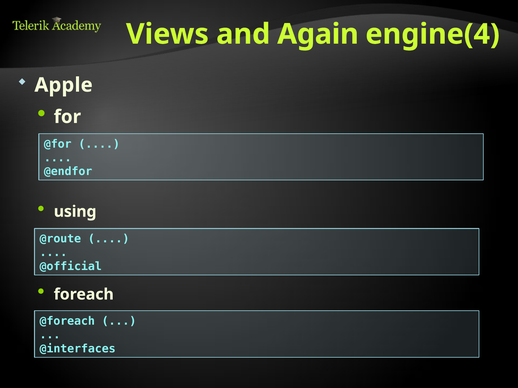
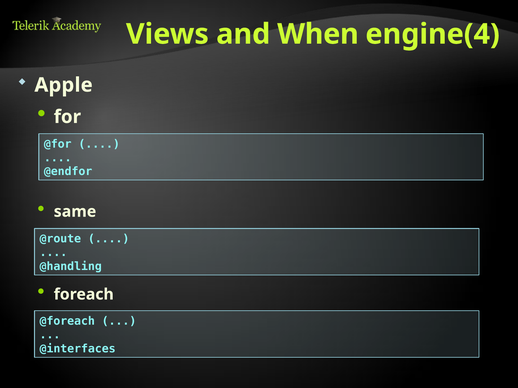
Again: Again -> When
using: using -> same
@official: @official -> @handling
